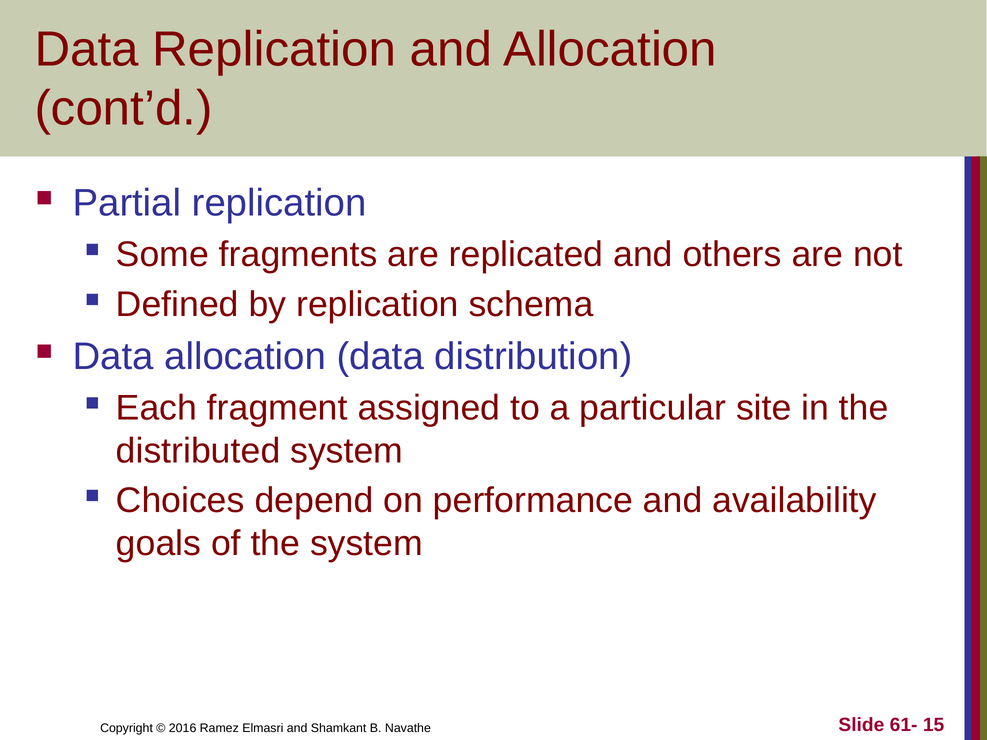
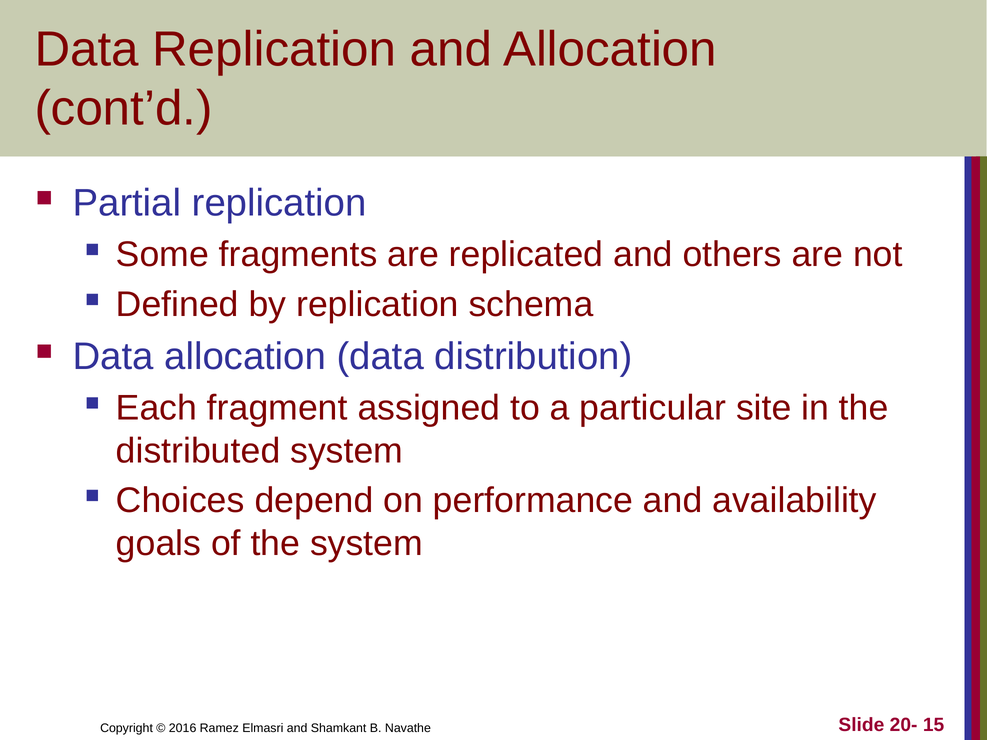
61-: 61- -> 20-
